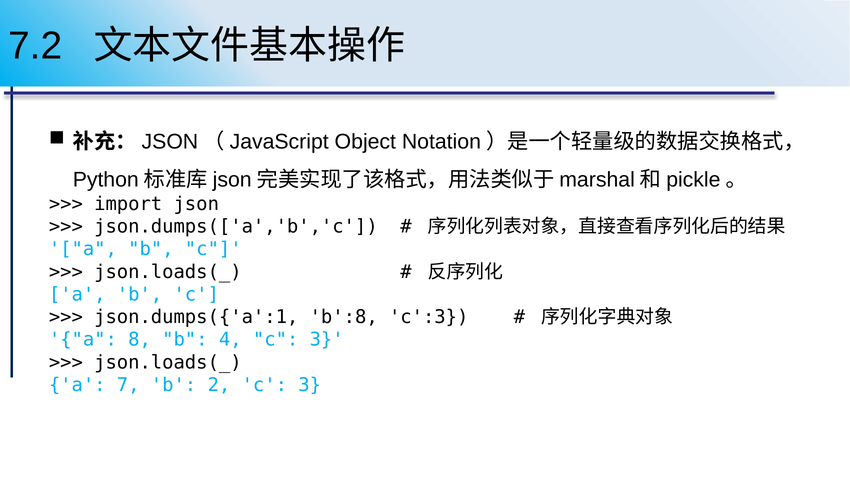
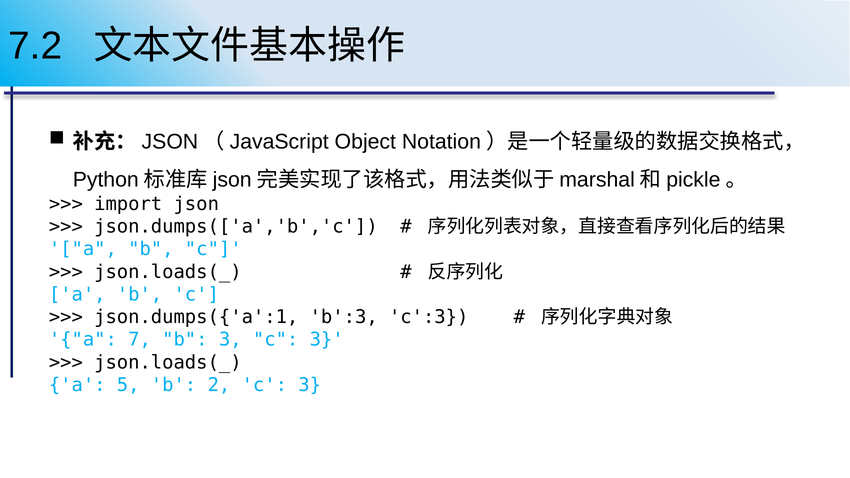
b':8: b':8 -> b':3
8: 8 -> 7
b 4: 4 -> 3
7: 7 -> 5
